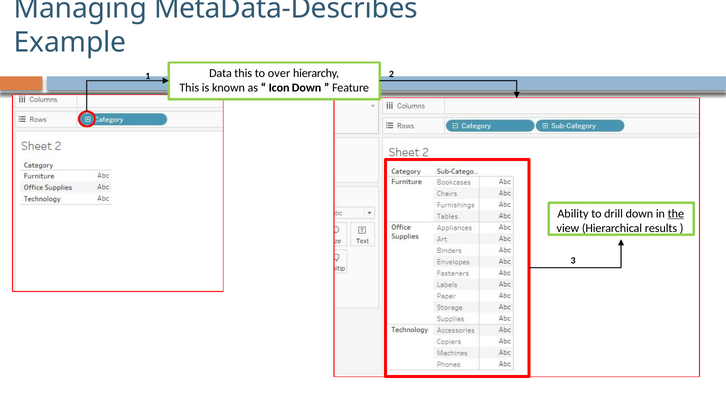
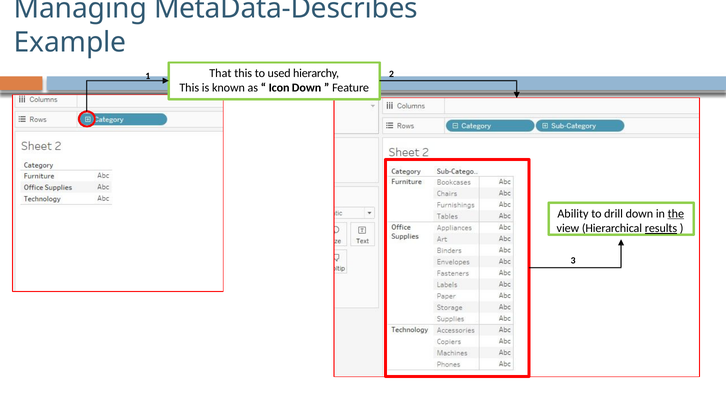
Data: Data -> That
over: over -> used
results underline: none -> present
